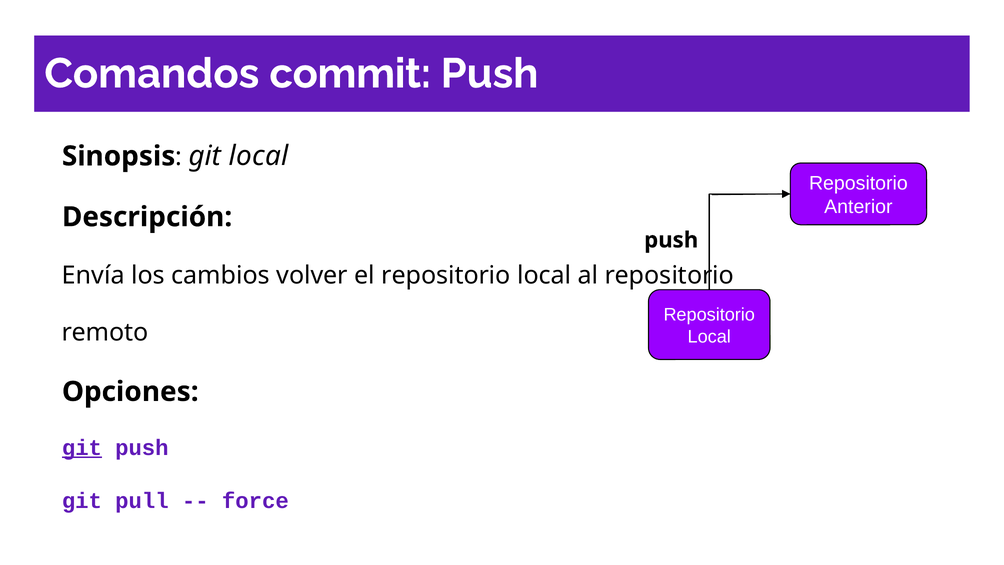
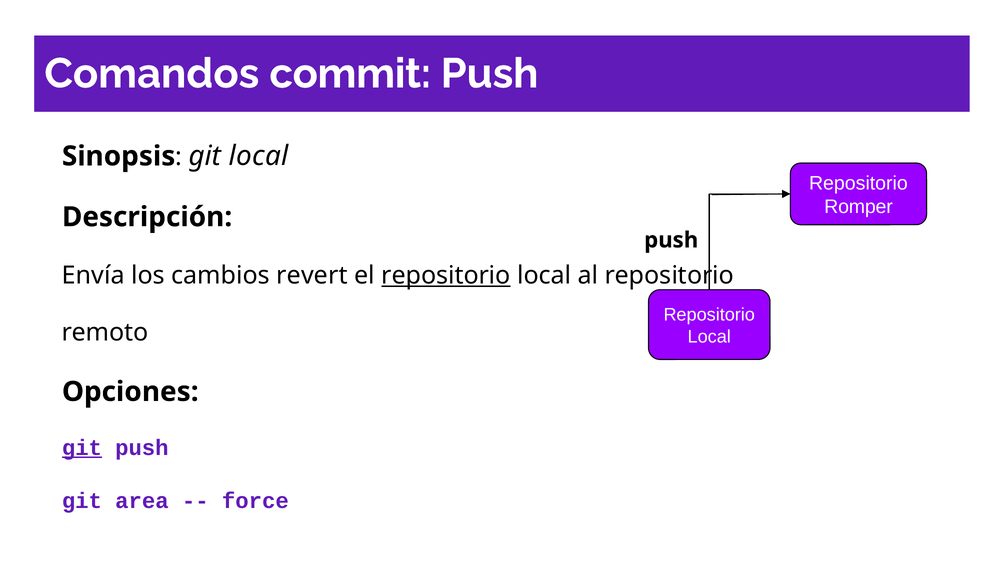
Anterior: Anterior -> Romper
volver: volver -> revert
repositorio at (446, 275) underline: none -> present
git pull: pull -> area
